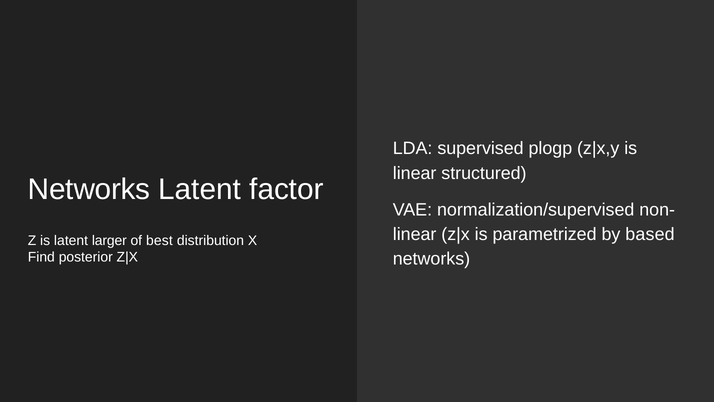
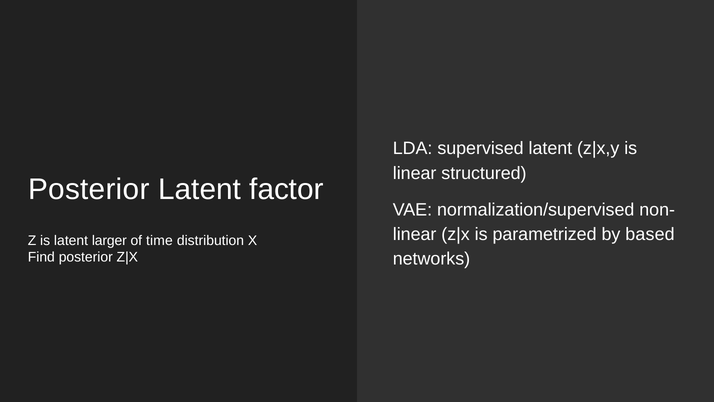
supervised plogp: plogp -> latent
Networks at (89, 189): Networks -> Posterior
best: best -> time
